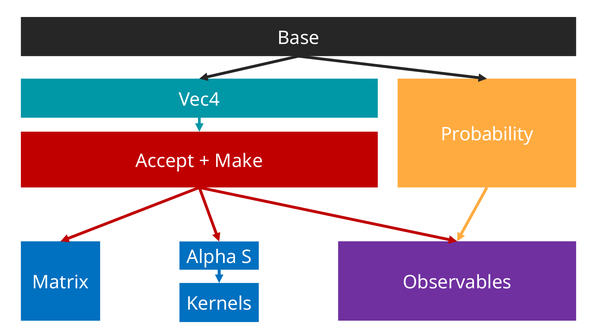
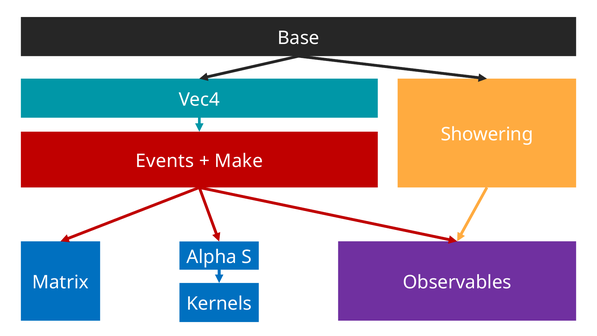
Probability: Probability -> Showering
Accept: Accept -> Events
